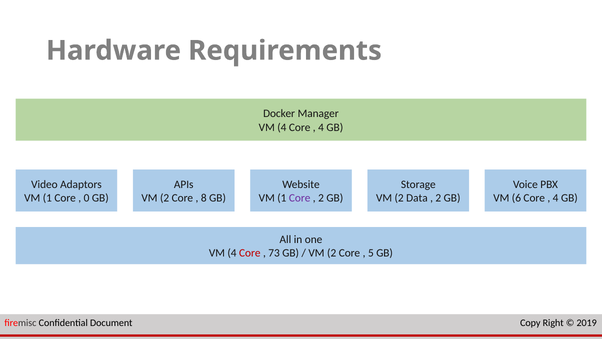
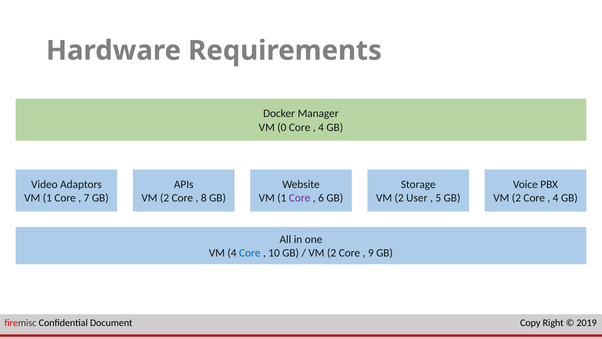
4 at (282, 127): 4 -> 0
0: 0 -> 7
2 at (321, 198): 2 -> 6
Data: Data -> User
2 at (438, 198): 2 -> 5
6 at (516, 198): 6 -> 2
Core at (250, 253) colour: red -> blue
73: 73 -> 10
5: 5 -> 9
